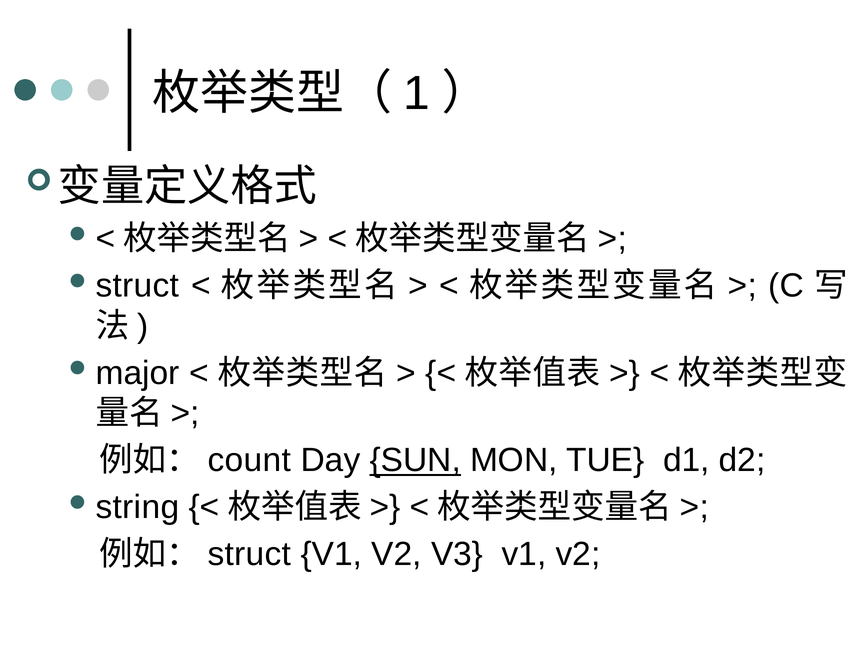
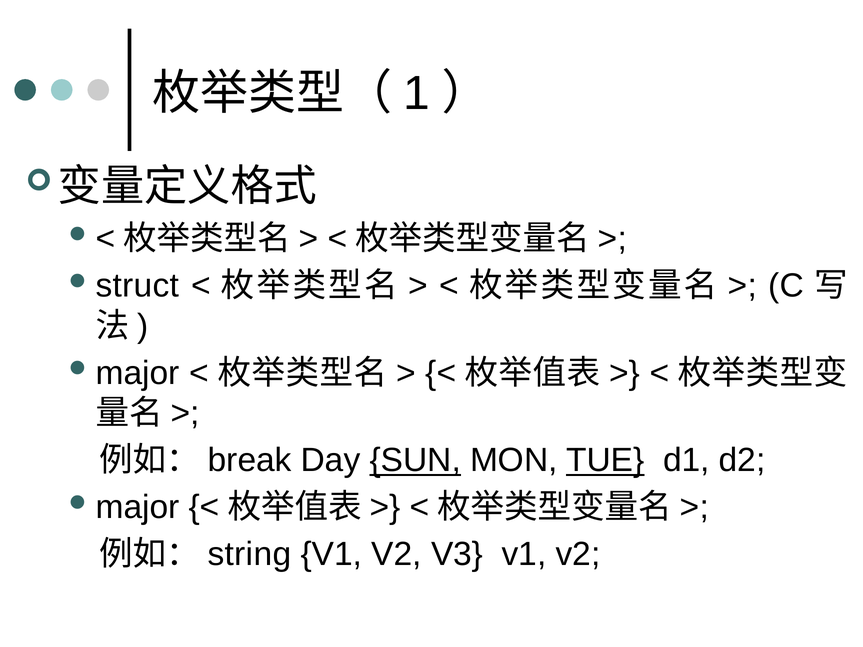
count: count -> break
TUE underline: none -> present
string at (137, 508): string -> major
struct at (250, 555): struct -> string
